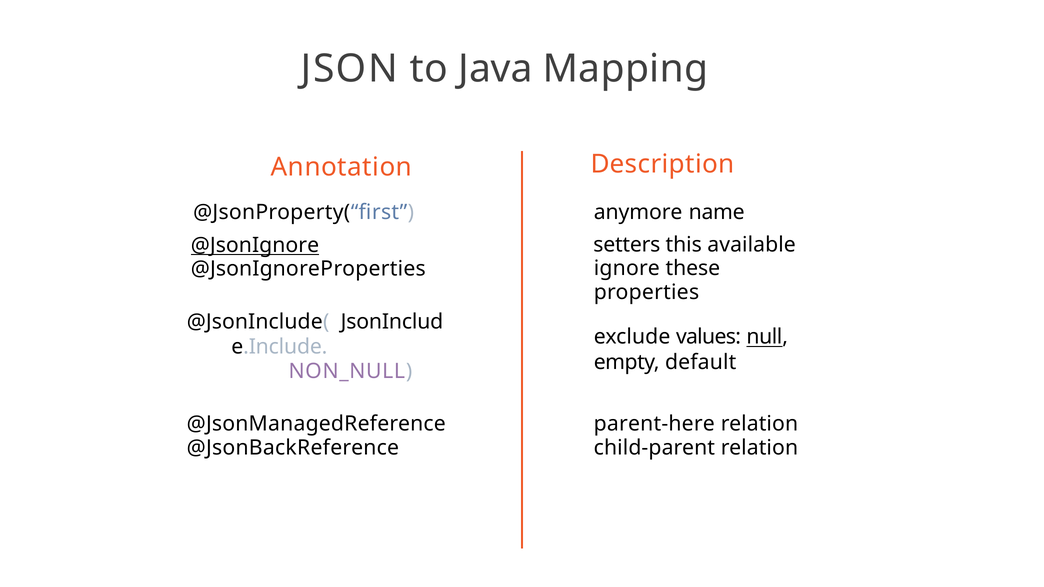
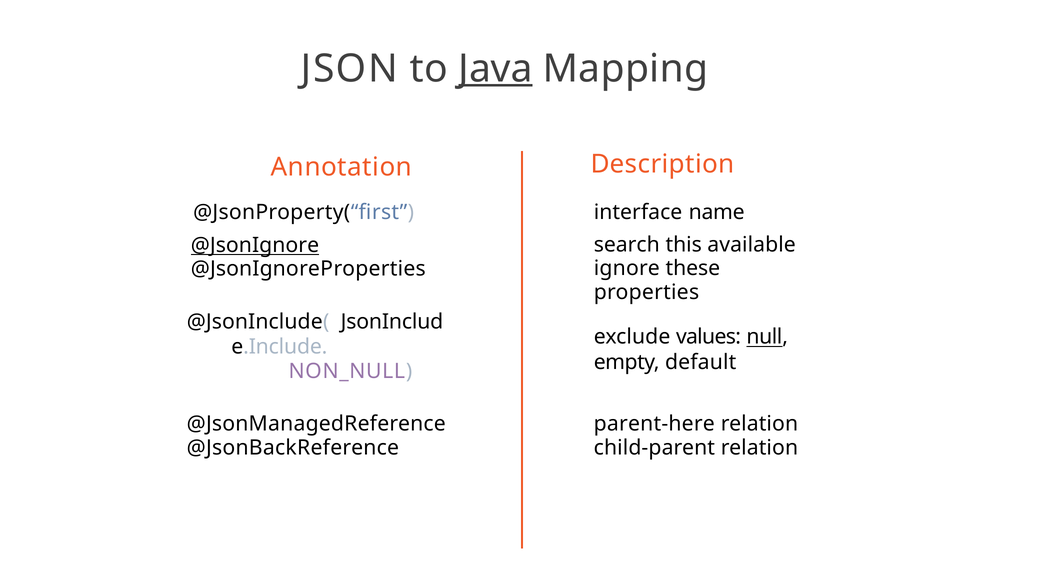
Java underline: none -> present
anymore: anymore -> interface
setters: setters -> search
